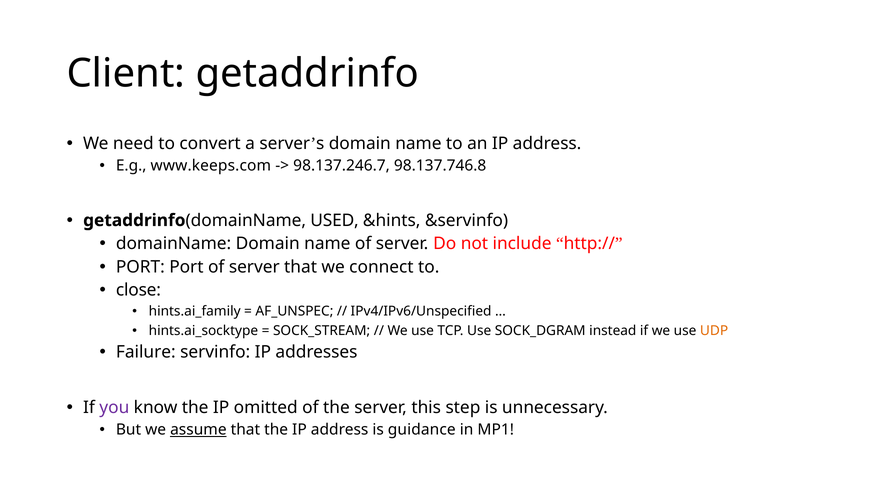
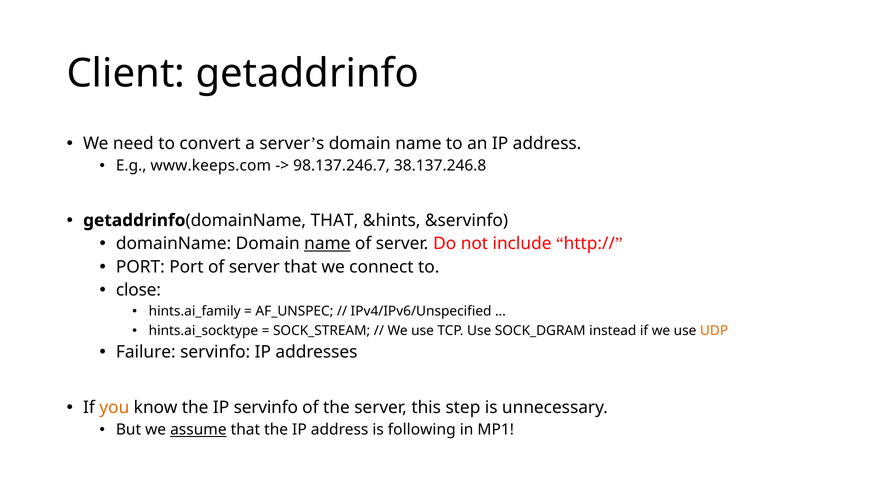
98.137.746.8: 98.137.746.8 -> 38.137.246.8
domainName USED: USED -> THAT
name at (327, 244) underline: none -> present
you colour: purple -> orange
IP omitted: omitted -> servinfo
guidance: guidance -> following
